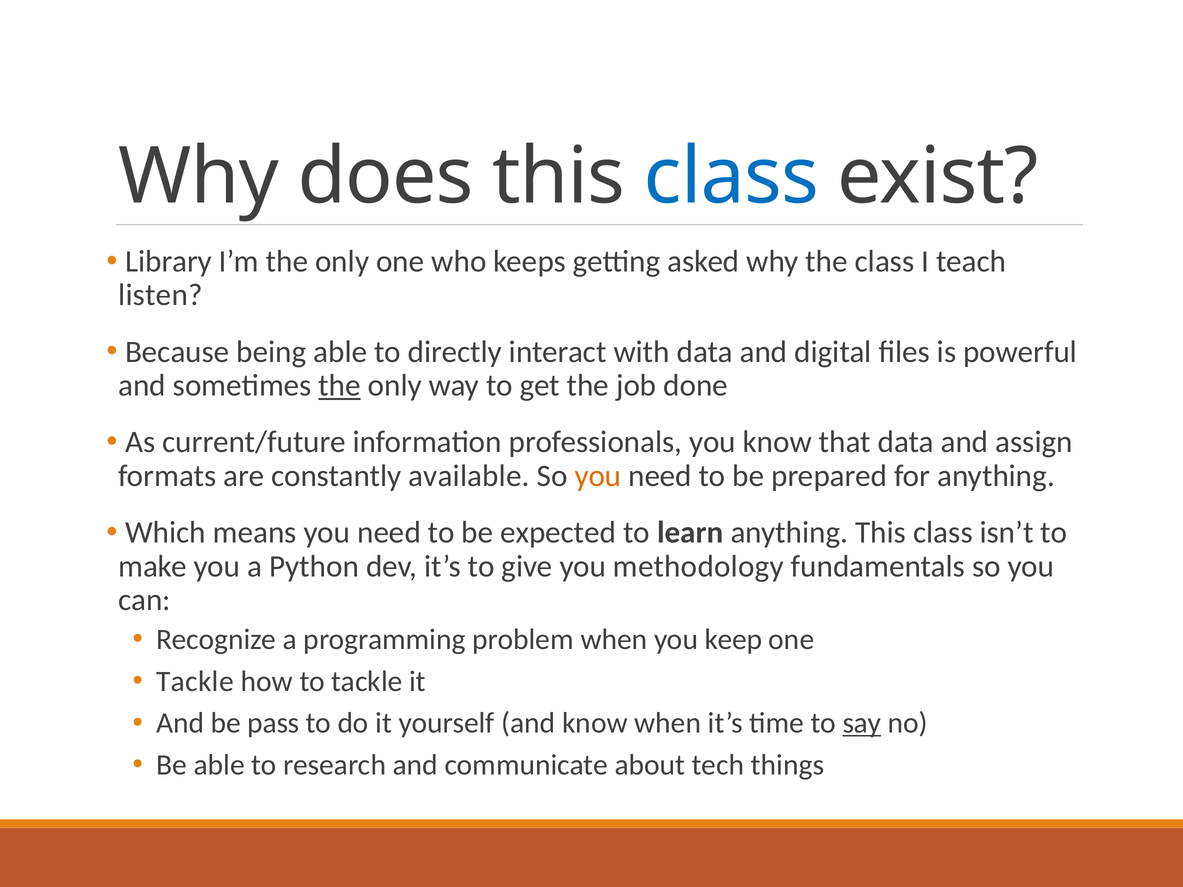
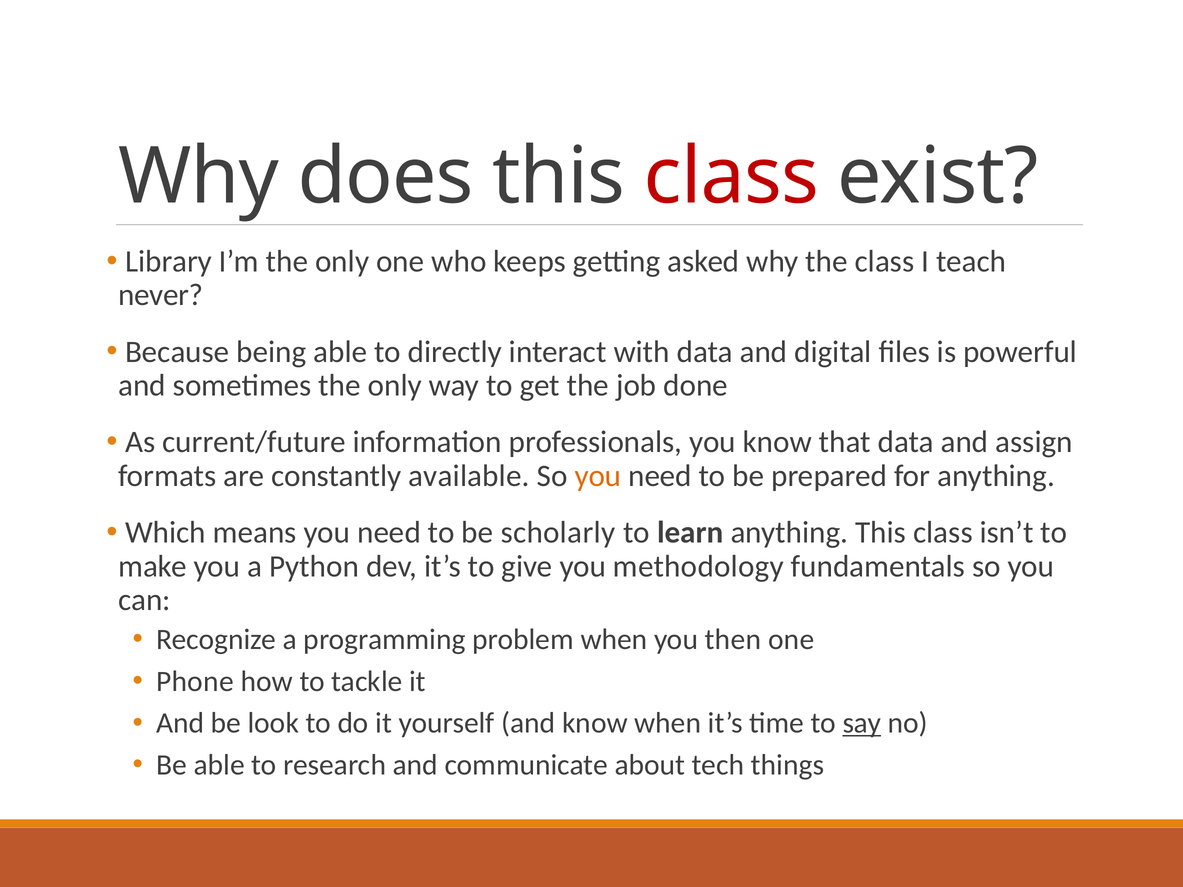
class at (731, 177) colour: blue -> red
listen: listen -> never
the at (340, 386) underline: present -> none
expected: expected -> scholarly
keep: keep -> then
Tackle at (195, 681): Tackle -> Phone
pass: pass -> look
